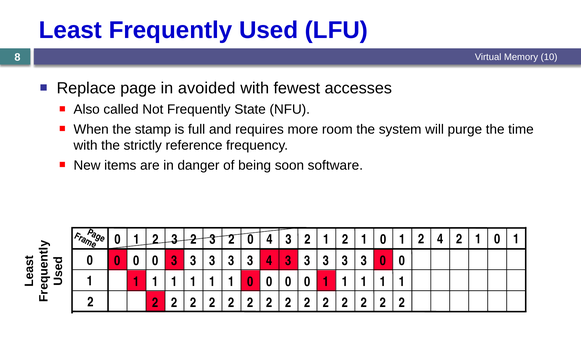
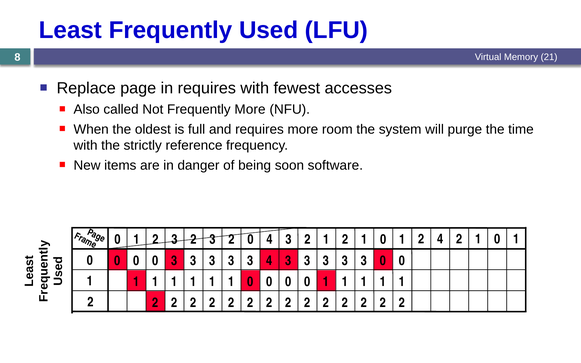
10: 10 -> 21
in avoided: avoided -> requires
Frequently State: State -> More
stamp: stamp -> oldest
